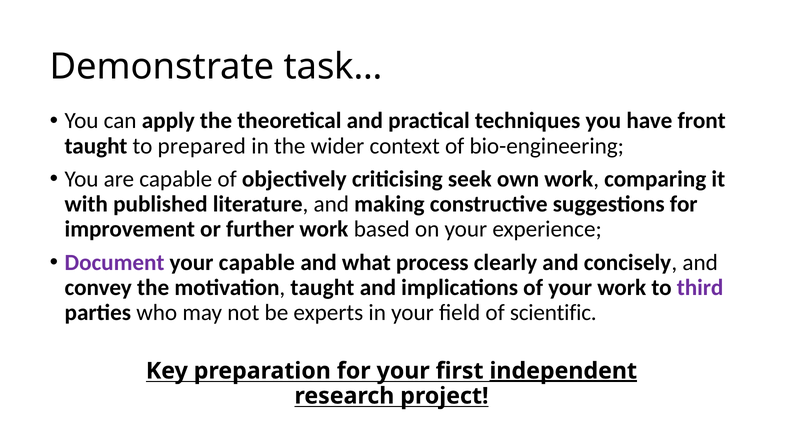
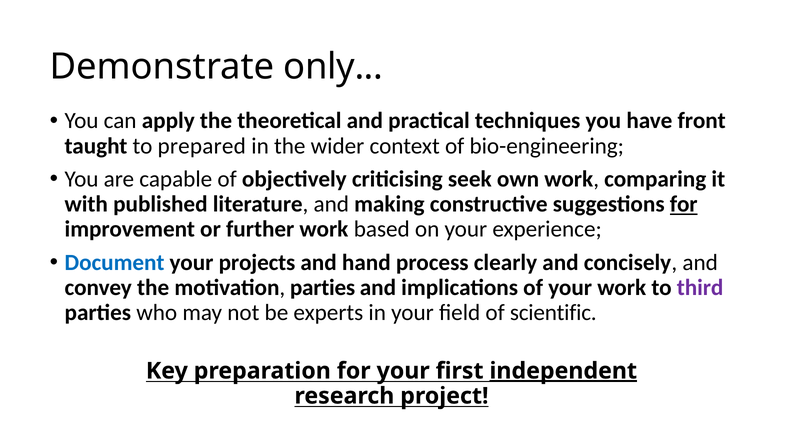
task: task -> only
for at (684, 204) underline: none -> present
Document colour: purple -> blue
your capable: capable -> projects
what: what -> hand
motivation taught: taught -> parties
